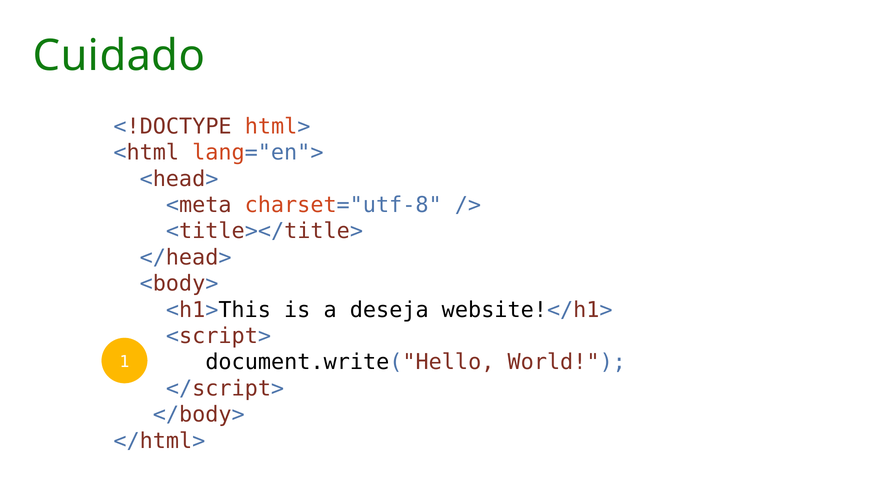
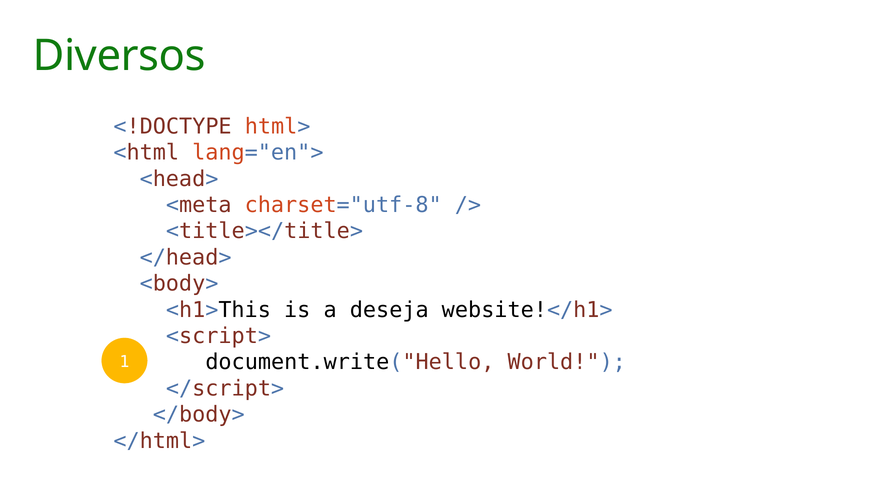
Cuidado: Cuidado -> Diversos
